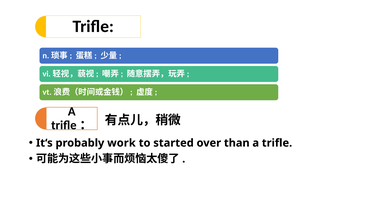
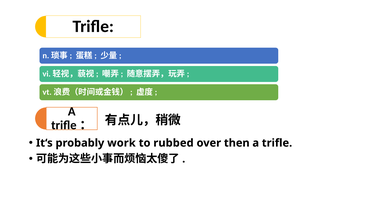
started: started -> rubbed
than: than -> then
